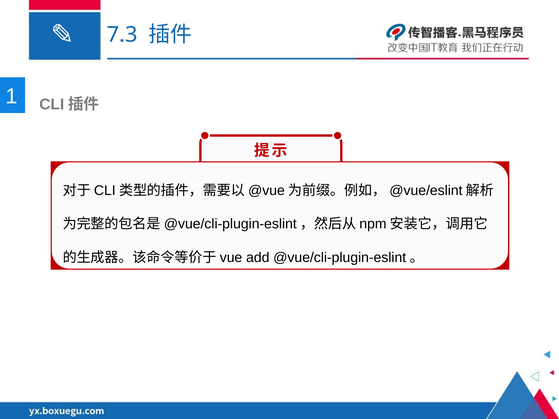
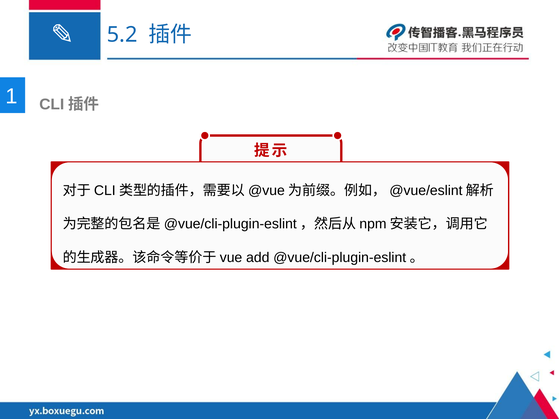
7.3: 7.3 -> 5.2
